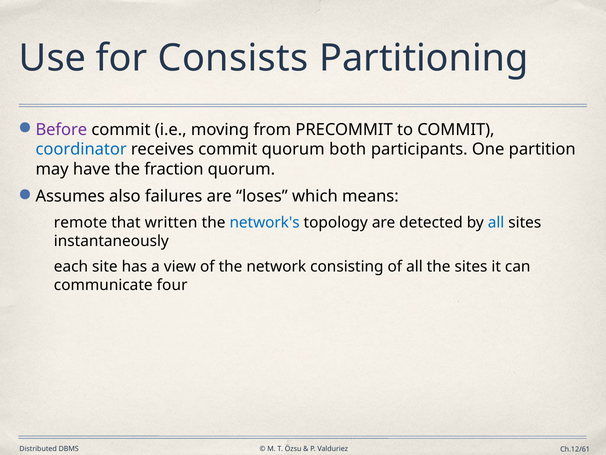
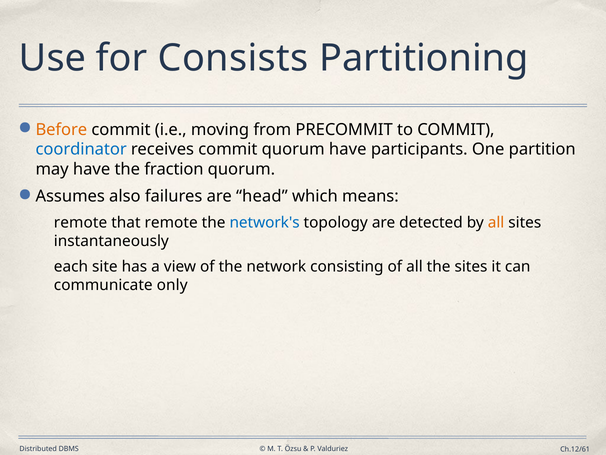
Before colour: purple -> orange
quorum both: both -> have
loses: loses -> head
that written: written -> remote
all at (496, 222) colour: blue -> orange
four: four -> only
